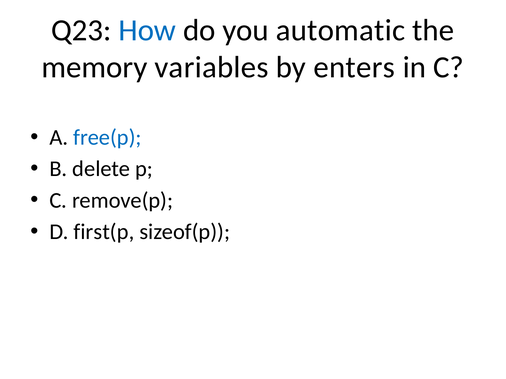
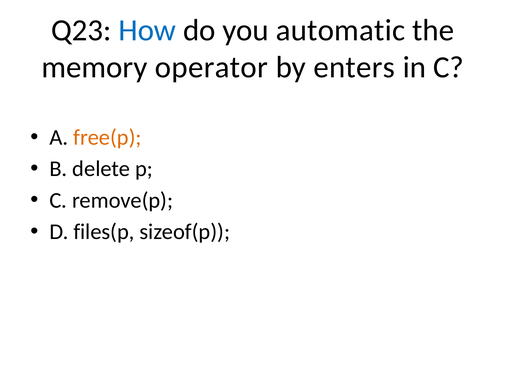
variables: variables -> operator
free(p colour: blue -> orange
first(p: first(p -> files(p
